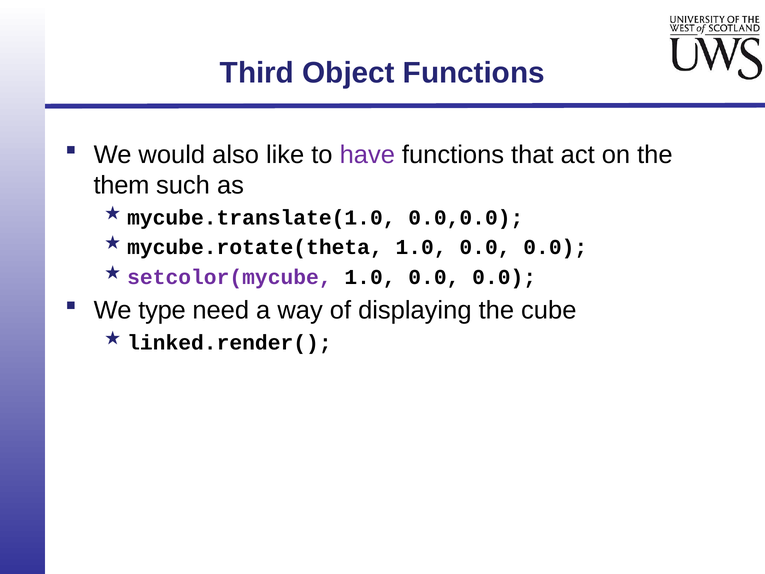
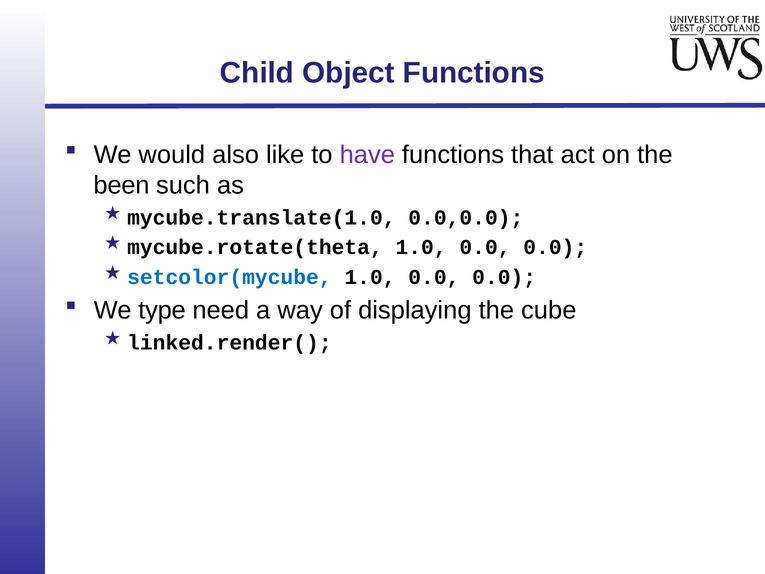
Third: Third -> Child
them: them -> been
setcolor(mycube colour: purple -> blue
